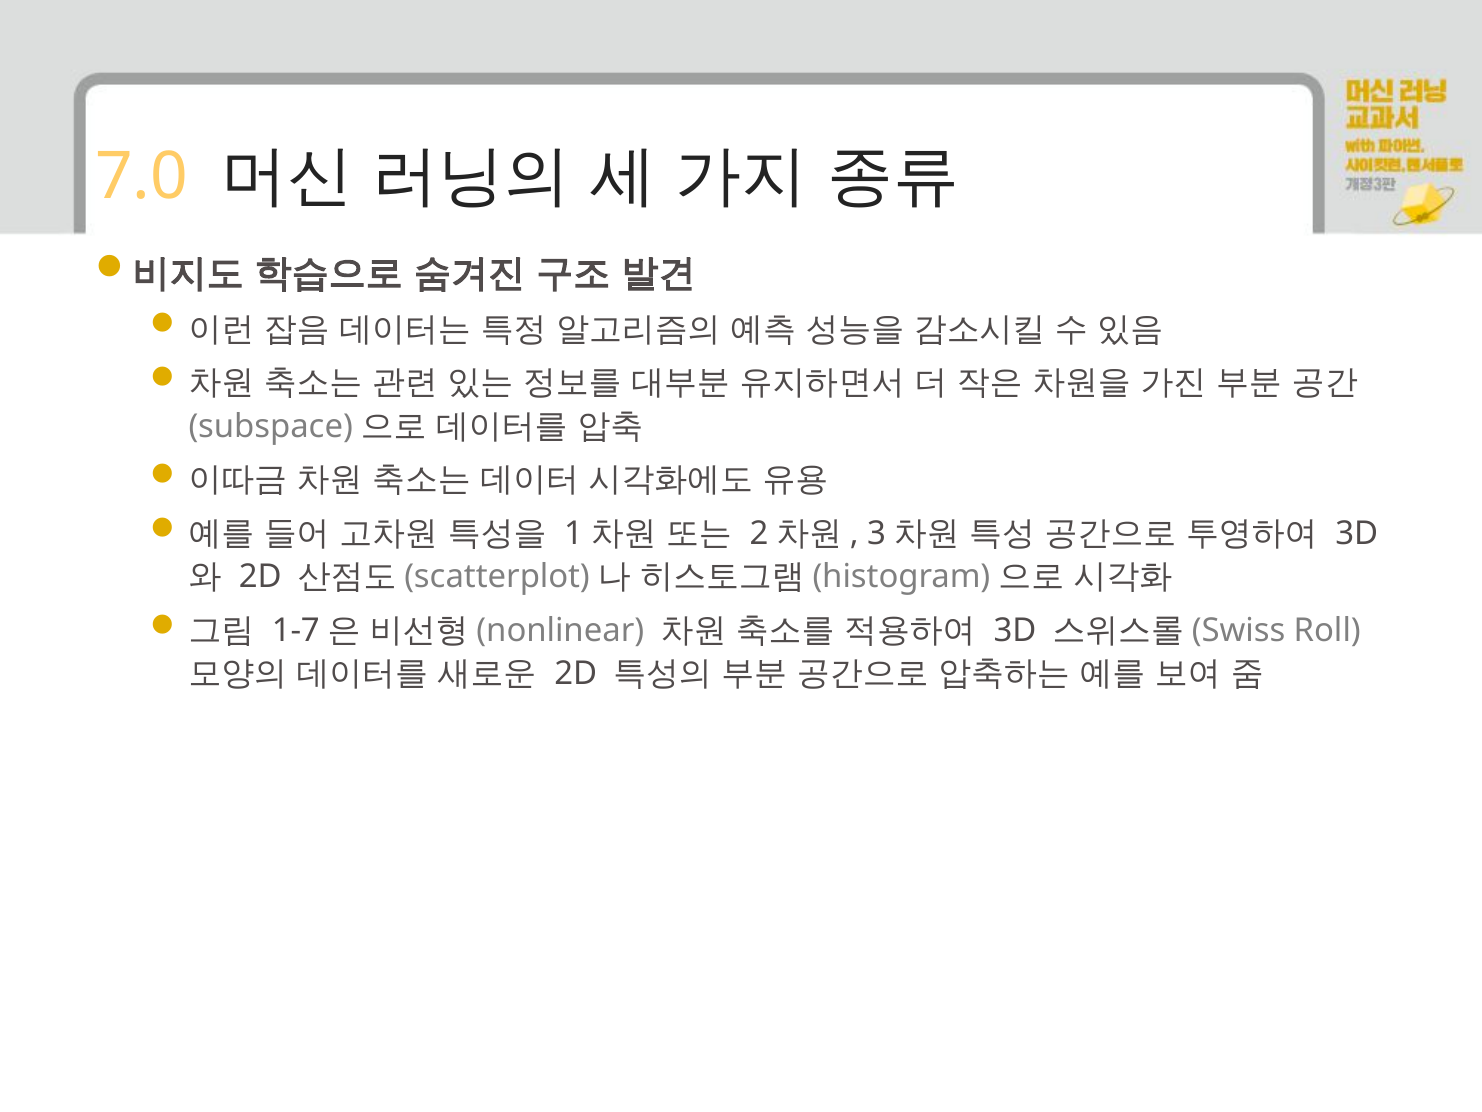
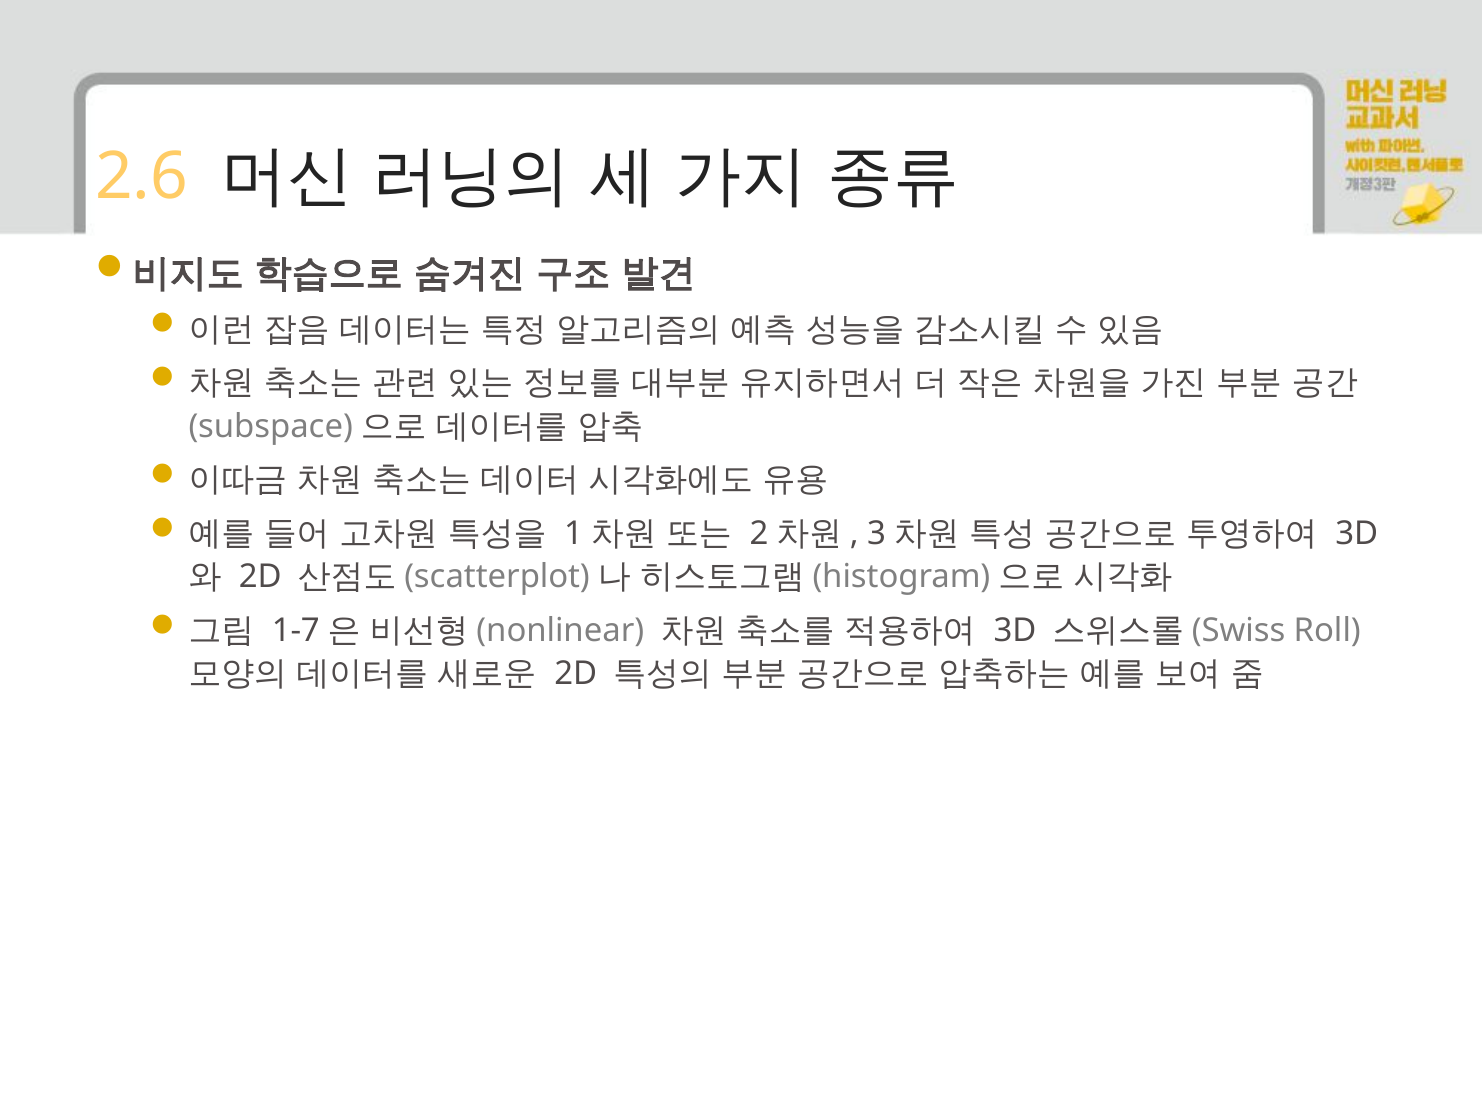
7.0: 7.0 -> 2.6
